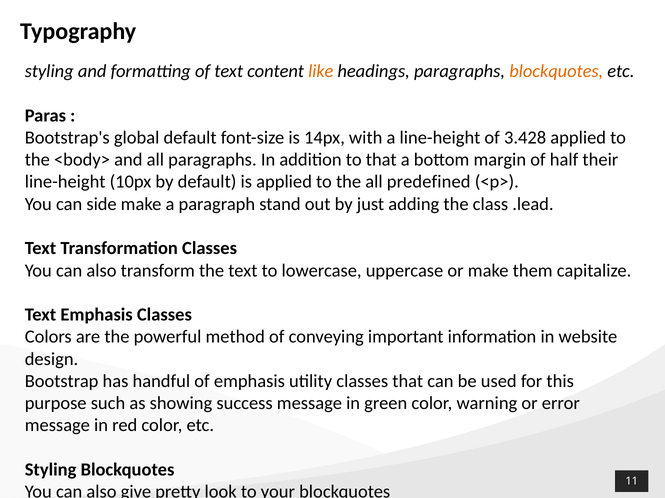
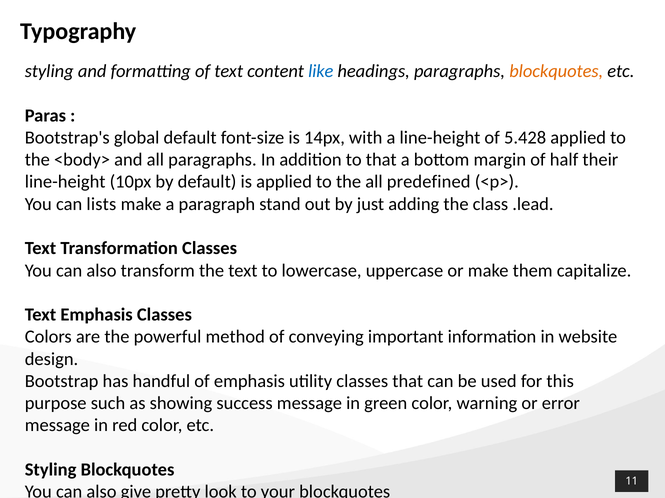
like colour: orange -> blue
3.428: 3.428 -> 5.428
side: side -> lists
